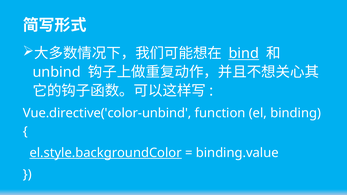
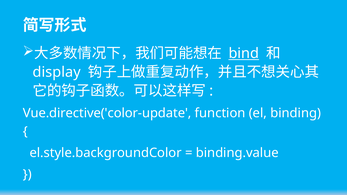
unbind: unbind -> display
Vue.directive('color-unbind: Vue.directive('color-unbind -> Vue.directive('color-update
el.style.backgroundColor underline: present -> none
